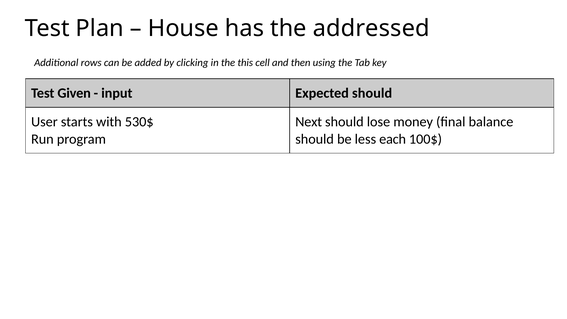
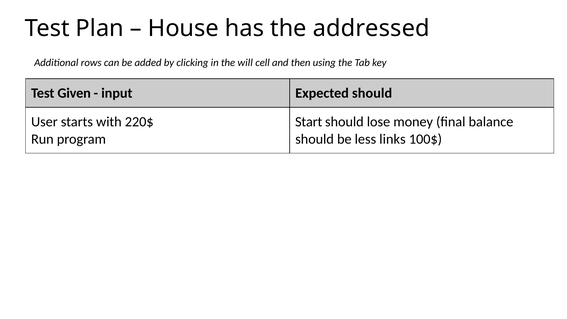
this: this -> will
530$: 530$ -> 220$
Next: Next -> Start
each: each -> links
